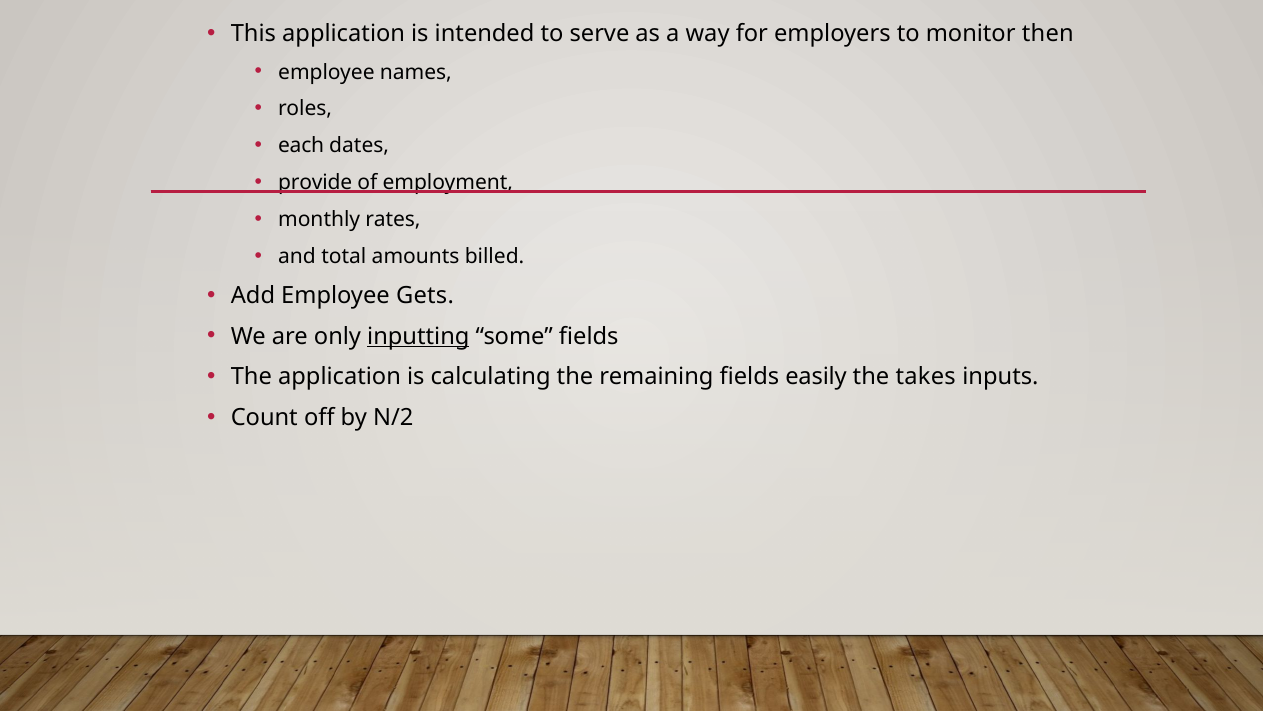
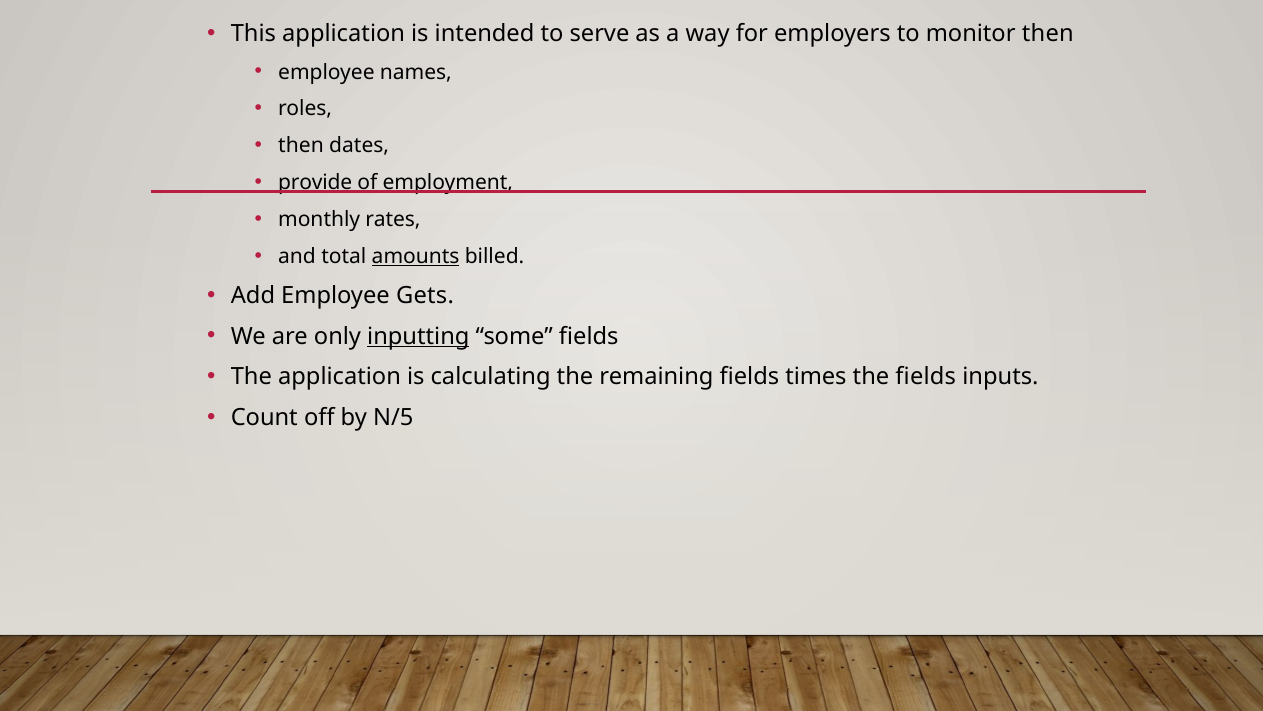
each at (301, 146): each -> then
amounts underline: none -> present
easily: easily -> times
the takes: takes -> fields
N/2: N/2 -> N/5
